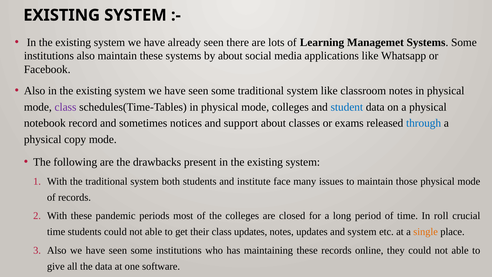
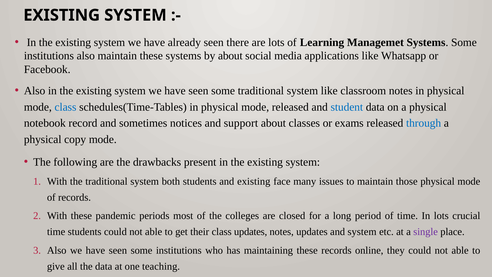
class at (66, 107) colour: purple -> blue
mode colleges: colleges -> released
and institute: institute -> existing
In roll: roll -> lots
single colour: orange -> purple
software: software -> teaching
